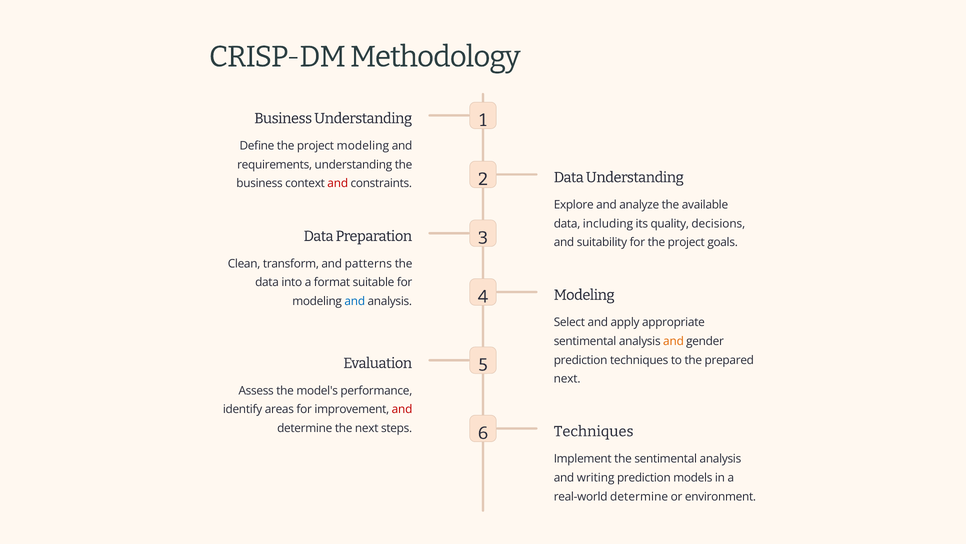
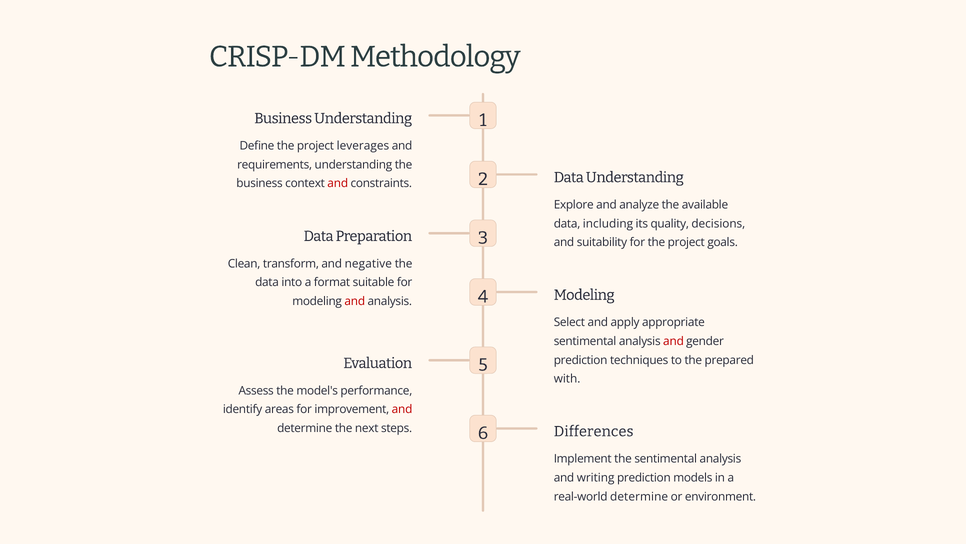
project modeling: modeling -> leverages
patterns: patterns -> negative
and at (355, 301) colour: blue -> red
and at (674, 341) colour: orange -> red
next at (567, 379): next -> with
6 Techniques: Techniques -> Differences
